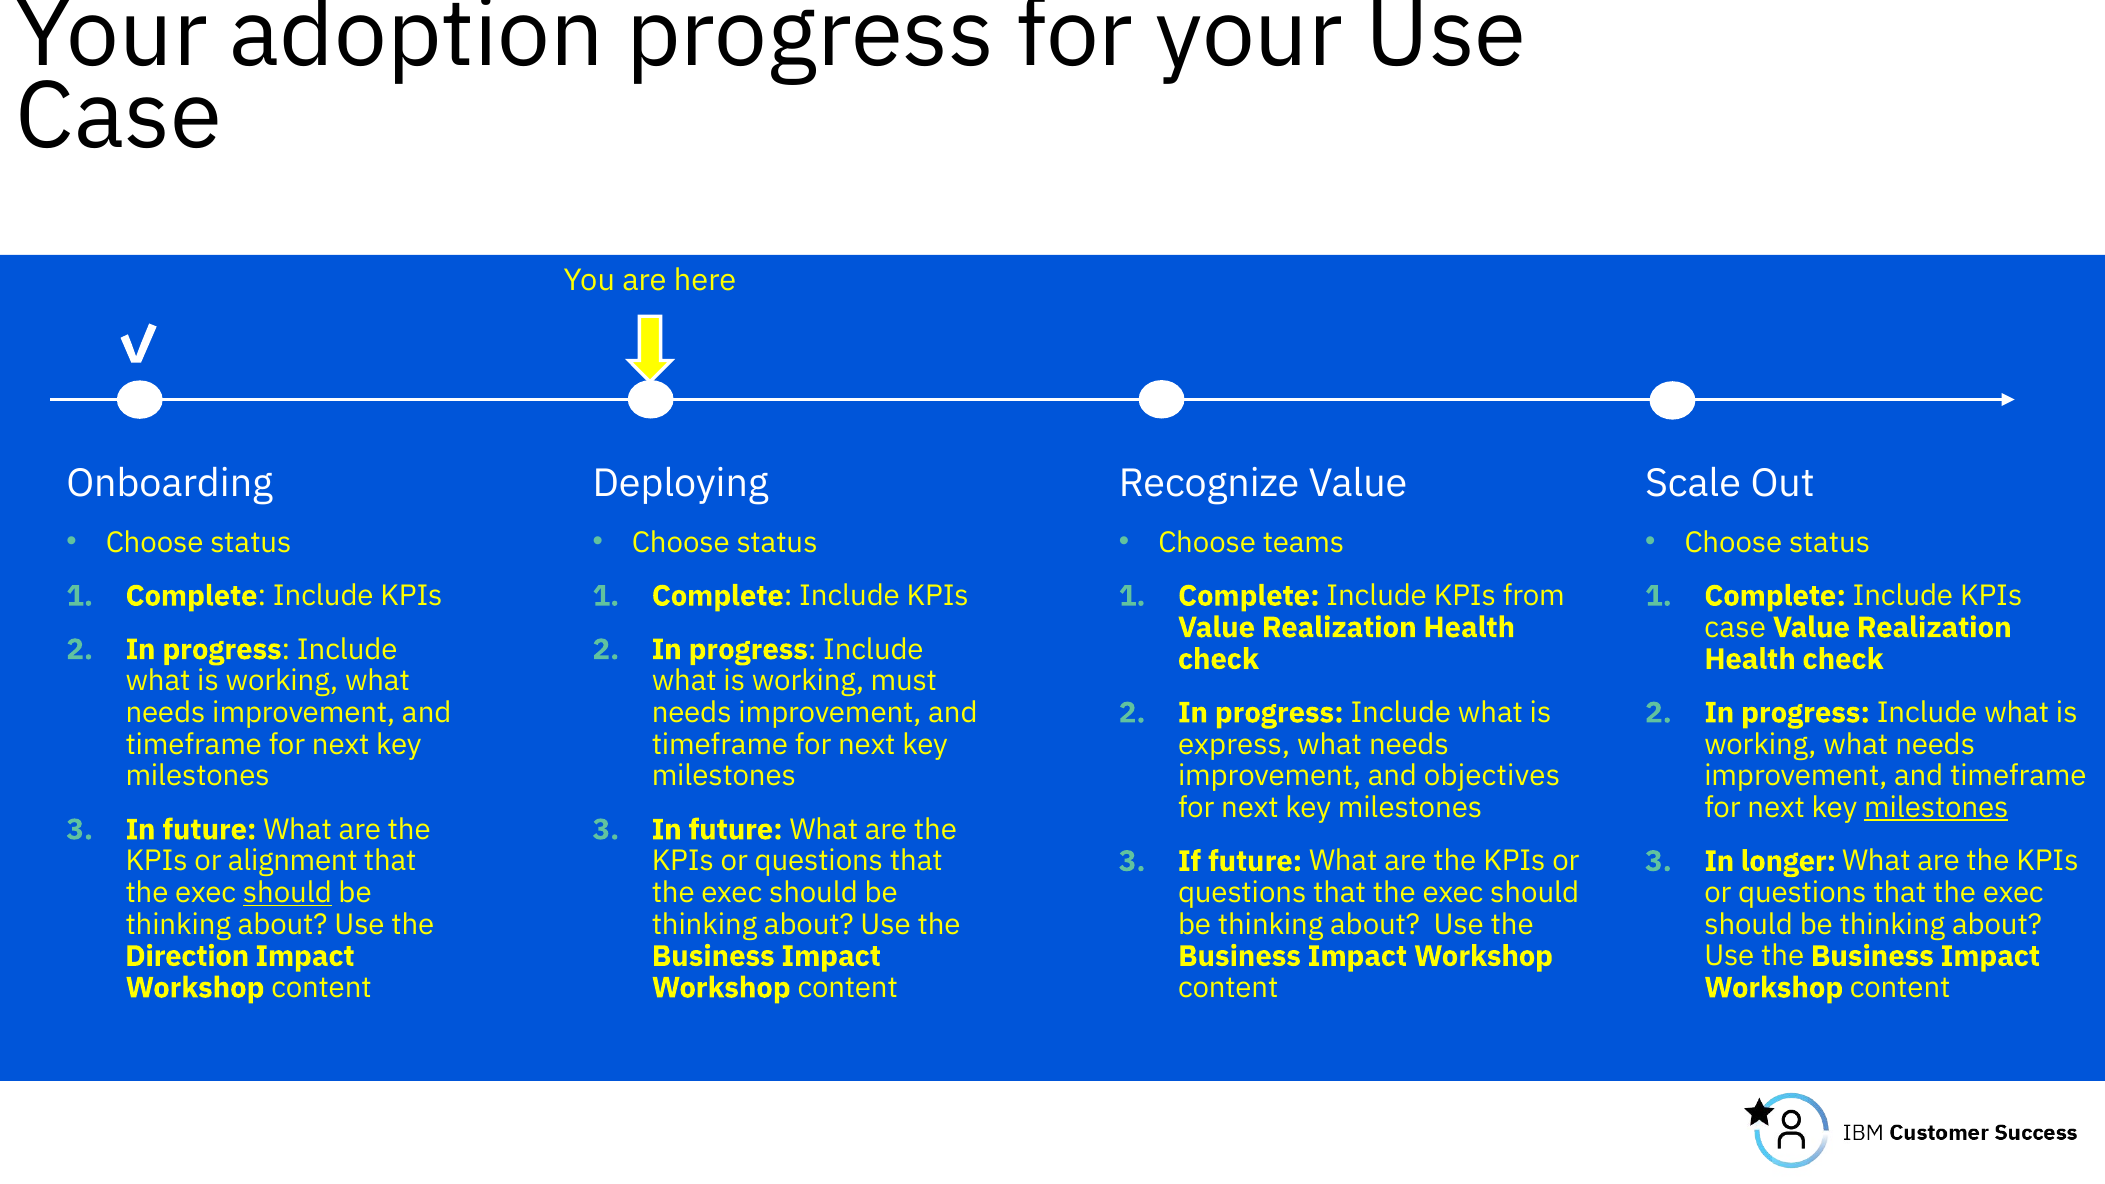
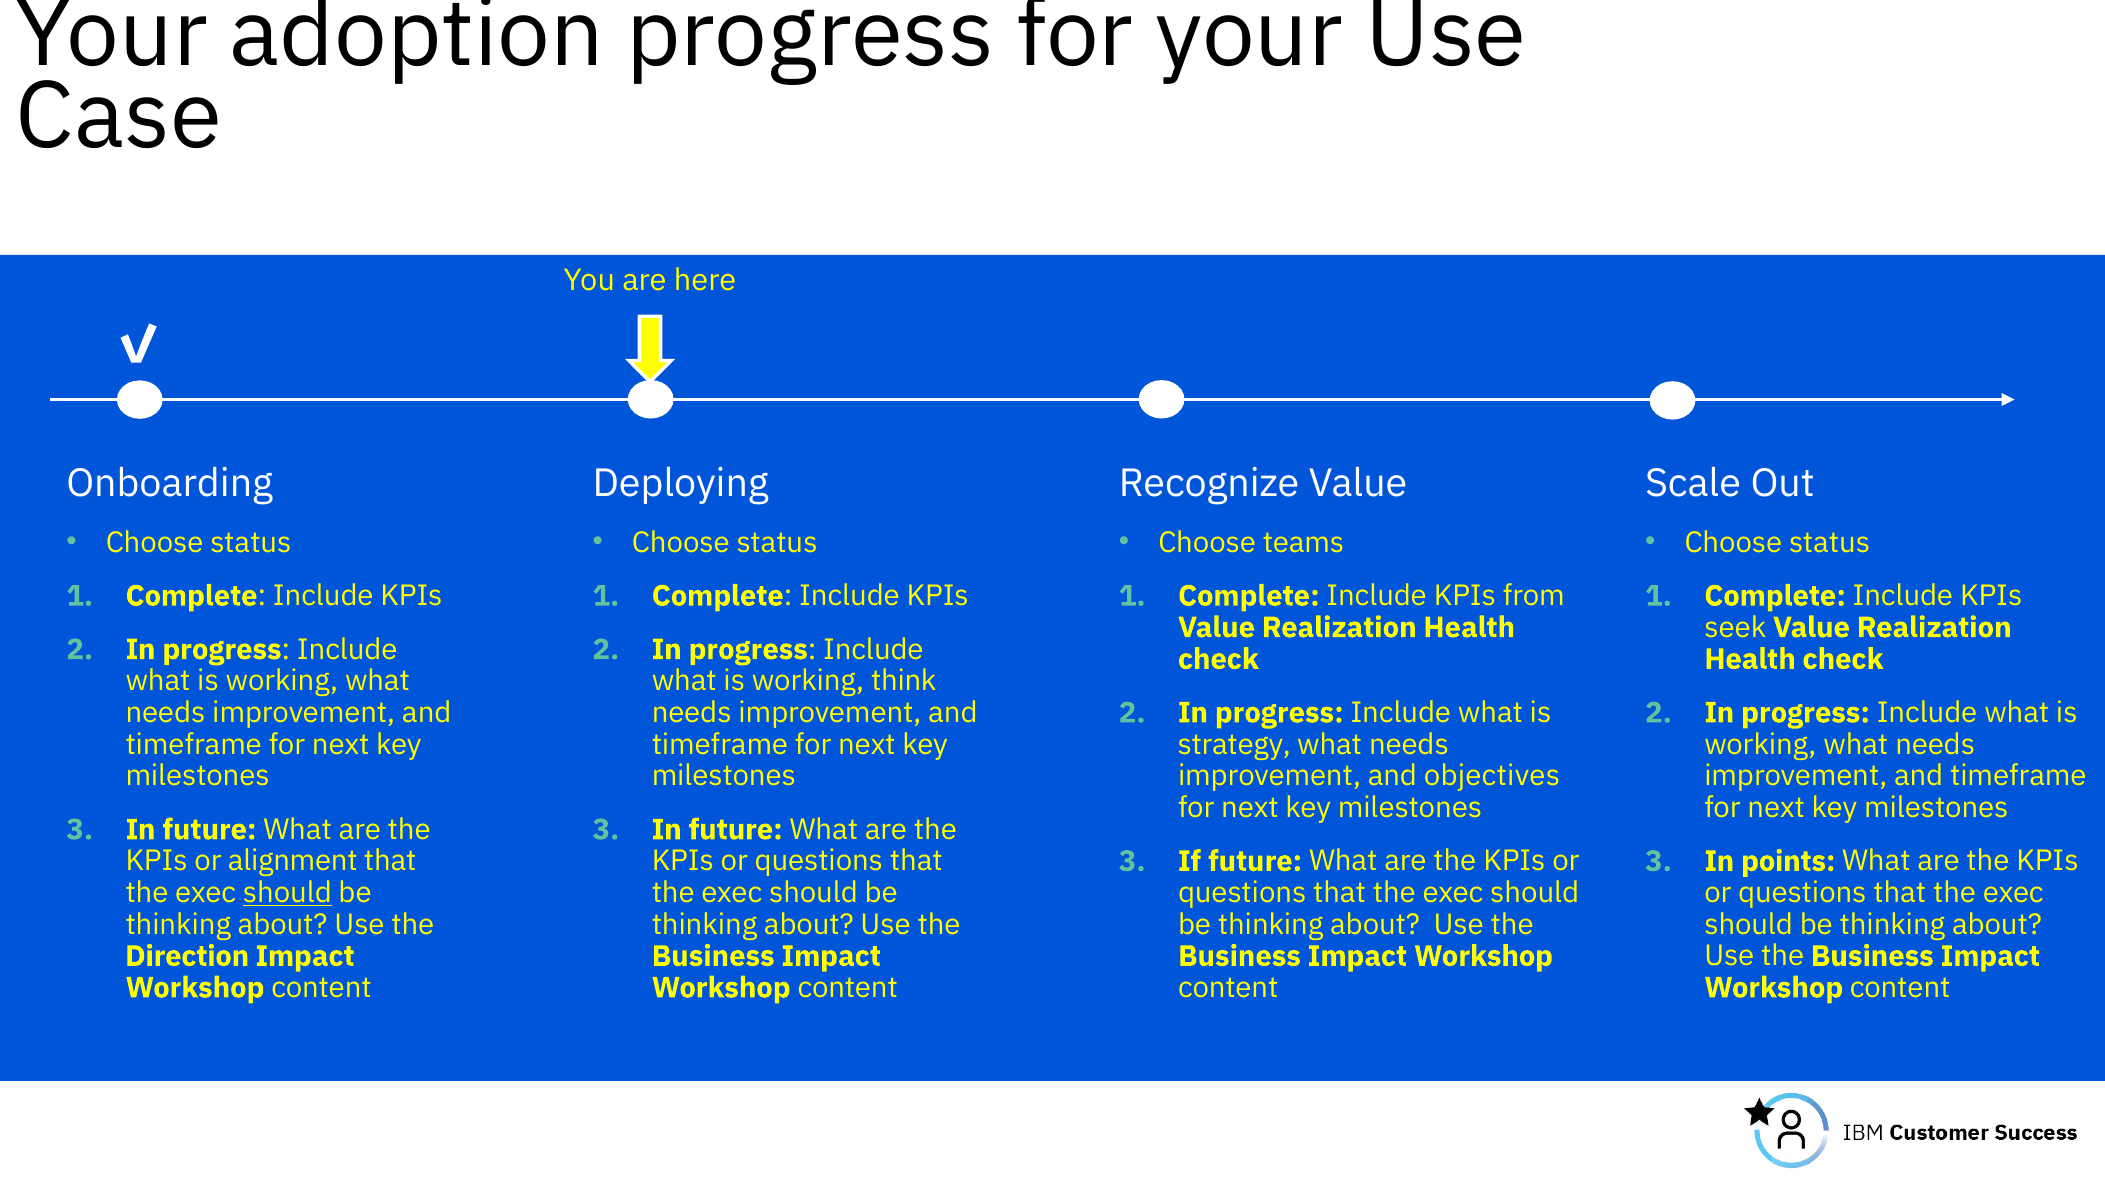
case at (1735, 628): case -> seek
must: must -> think
express: express -> strategy
milestones at (1936, 808) underline: present -> none
longer: longer -> points
